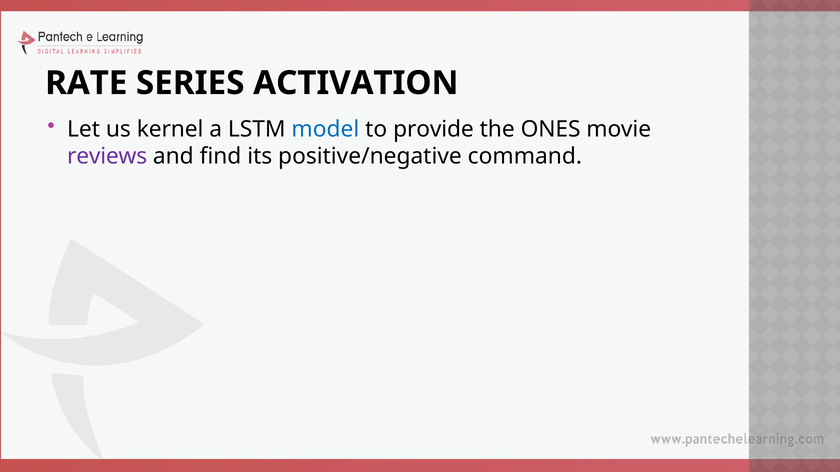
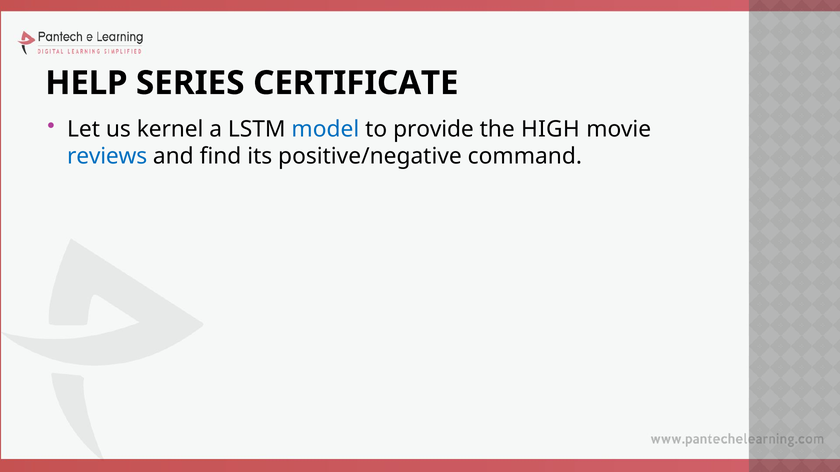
RATE: RATE -> HELP
ACTIVATION: ACTIVATION -> CERTIFICATE
ONES: ONES -> HIGH
reviews colour: purple -> blue
